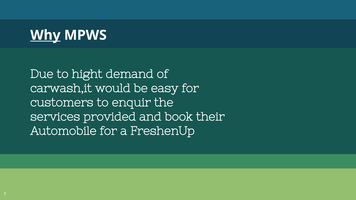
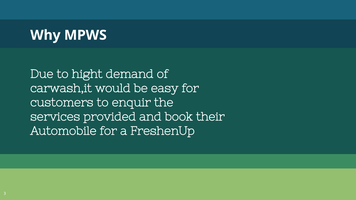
Why underline: present -> none
